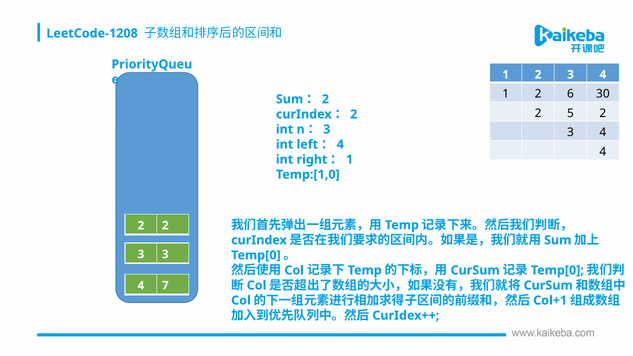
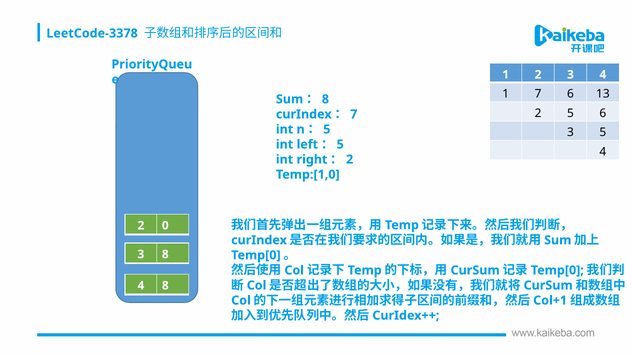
LeetCode-1208: LeetCode-1208 -> LeetCode-3378
2 at (538, 94): 2 -> 7
30: 30 -> 13
2 at (325, 99): 2 -> 8
5 2: 2 -> 6
2 at (354, 114): 2 -> 7
3 at (327, 129): 3 -> 5
4 at (603, 132): 4 -> 5
4 at (340, 144): 4 -> 5
1 at (350, 160): 1 -> 2
2 2: 2 -> 0
3 3: 3 -> 8
4 7: 7 -> 8
